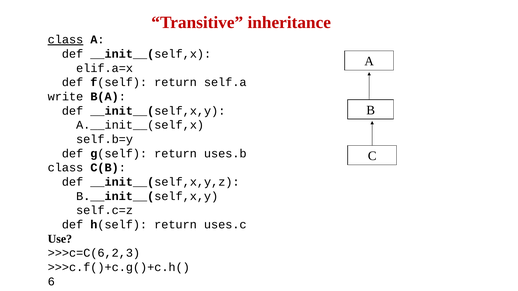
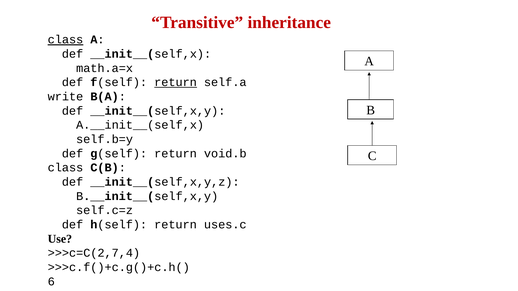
elif.a=x: elif.a=x -> math.a=x
return at (176, 82) underline: none -> present
uses.b: uses.b -> void.b
>>>c=C(6,2,3: >>>c=C(6,2,3 -> >>>c=C(2,7,4
